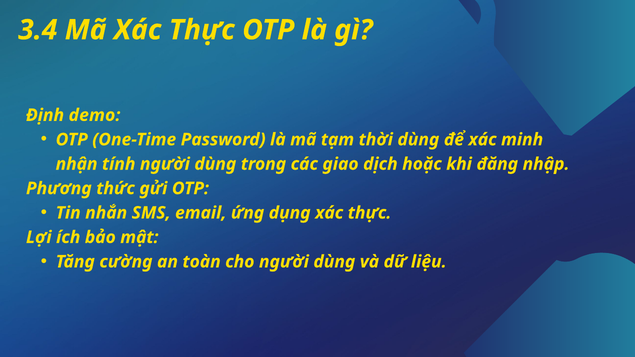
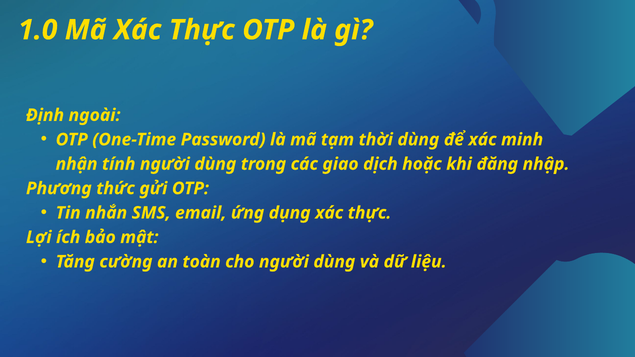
3.4: 3.4 -> 1.0
demo: demo -> ngoài
